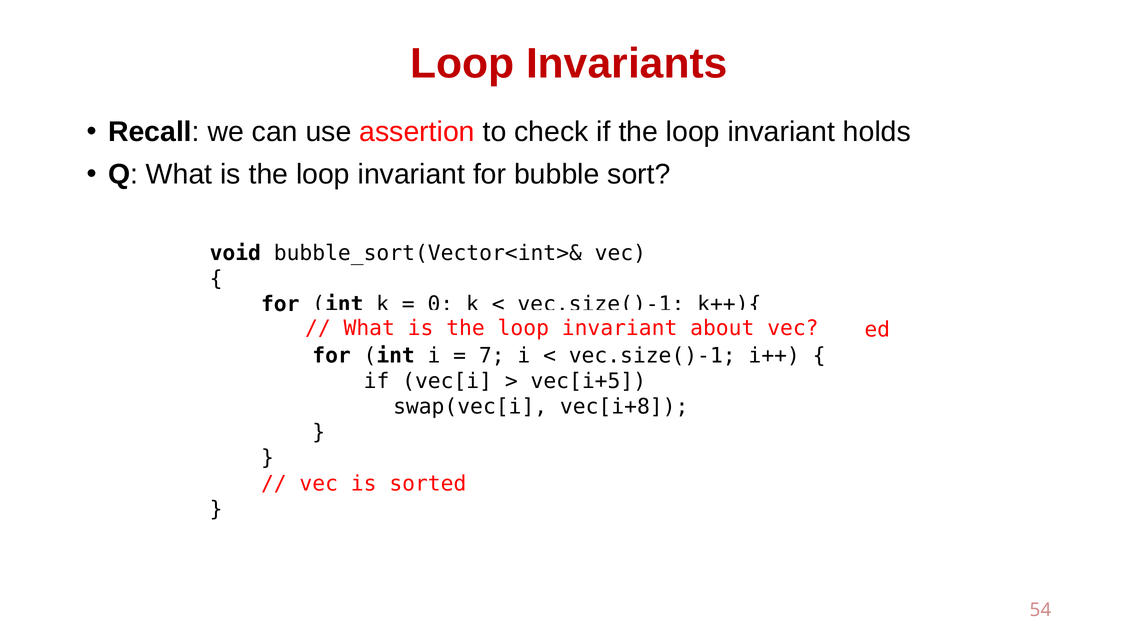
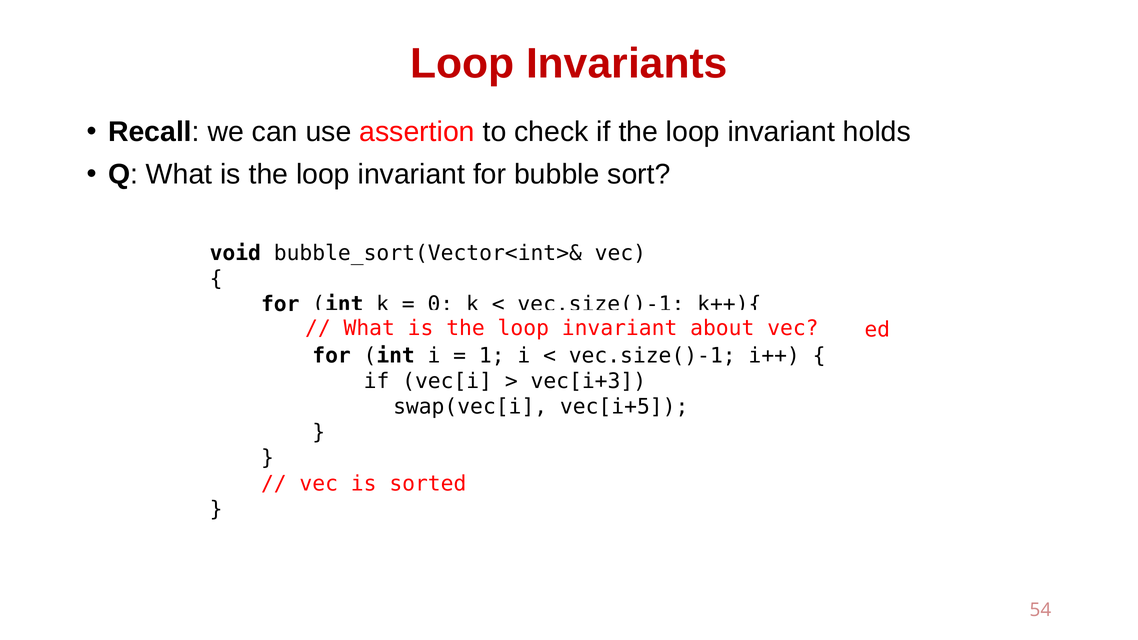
7: 7 -> 1
vec[i+5: vec[i+5 -> vec[i+3
vec[i+8: vec[i+8 -> vec[i+5
